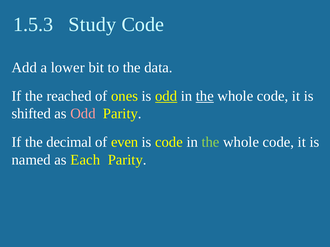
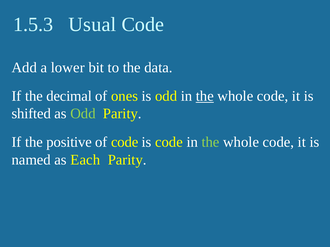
Study: Study -> Usual
reached: reached -> decimal
odd at (166, 96) underline: present -> none
Odd at (83, 114) colour: pink -> light green
decimal: decimal -> positive
of even: even -> code
